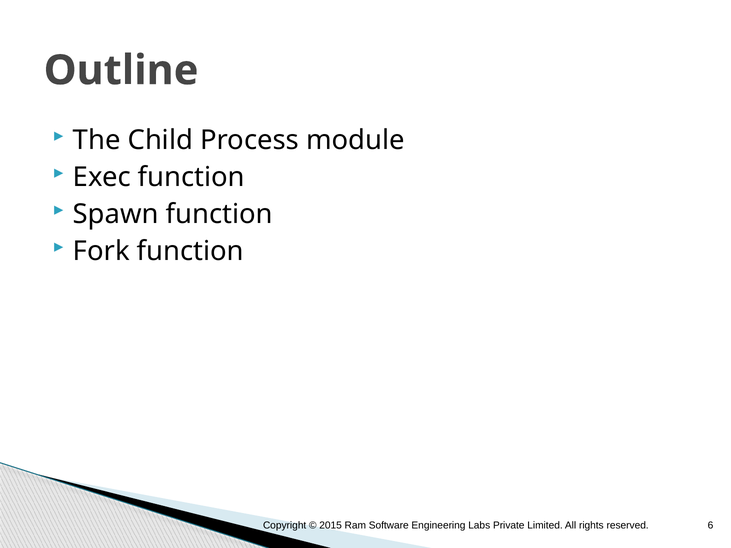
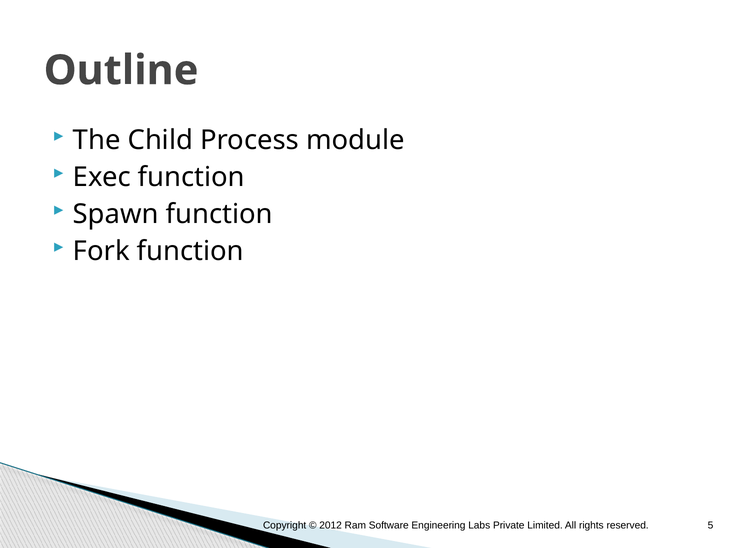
2015: 2015 -> 2012
6: 6 -> 5
